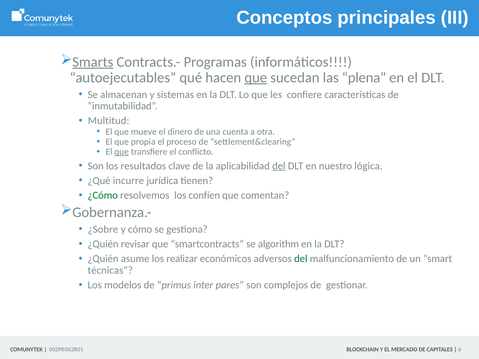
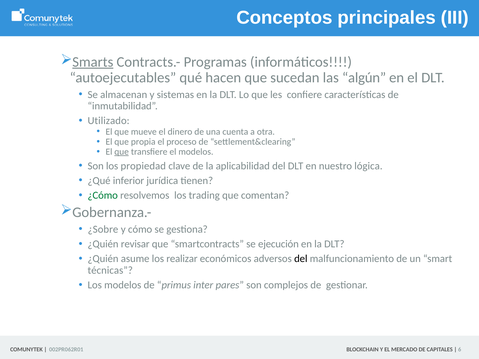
que at (256, 78) underline: present -> none
plena: plena -> algún
Multitud: Multitud -> Utilizado
el conflicto: conflicto -> modelos
resultados: resultados -> propiedad
del at (279, 166) underline: present -> none
incurre: incurre -> inferior
confíen: confíen -> trading
algorithm: algorithm -> ejecución
del at (301, 259) colour: green -> black
